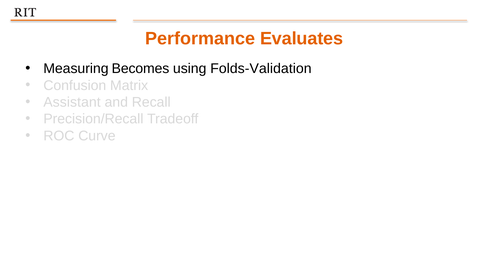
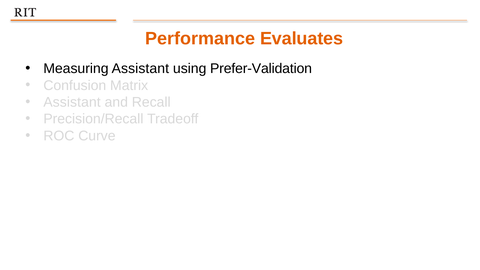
Measuring Becomes: Becomes -> Assistant
Folds-Validation: Folds-Validation -> Prefer-Validation
